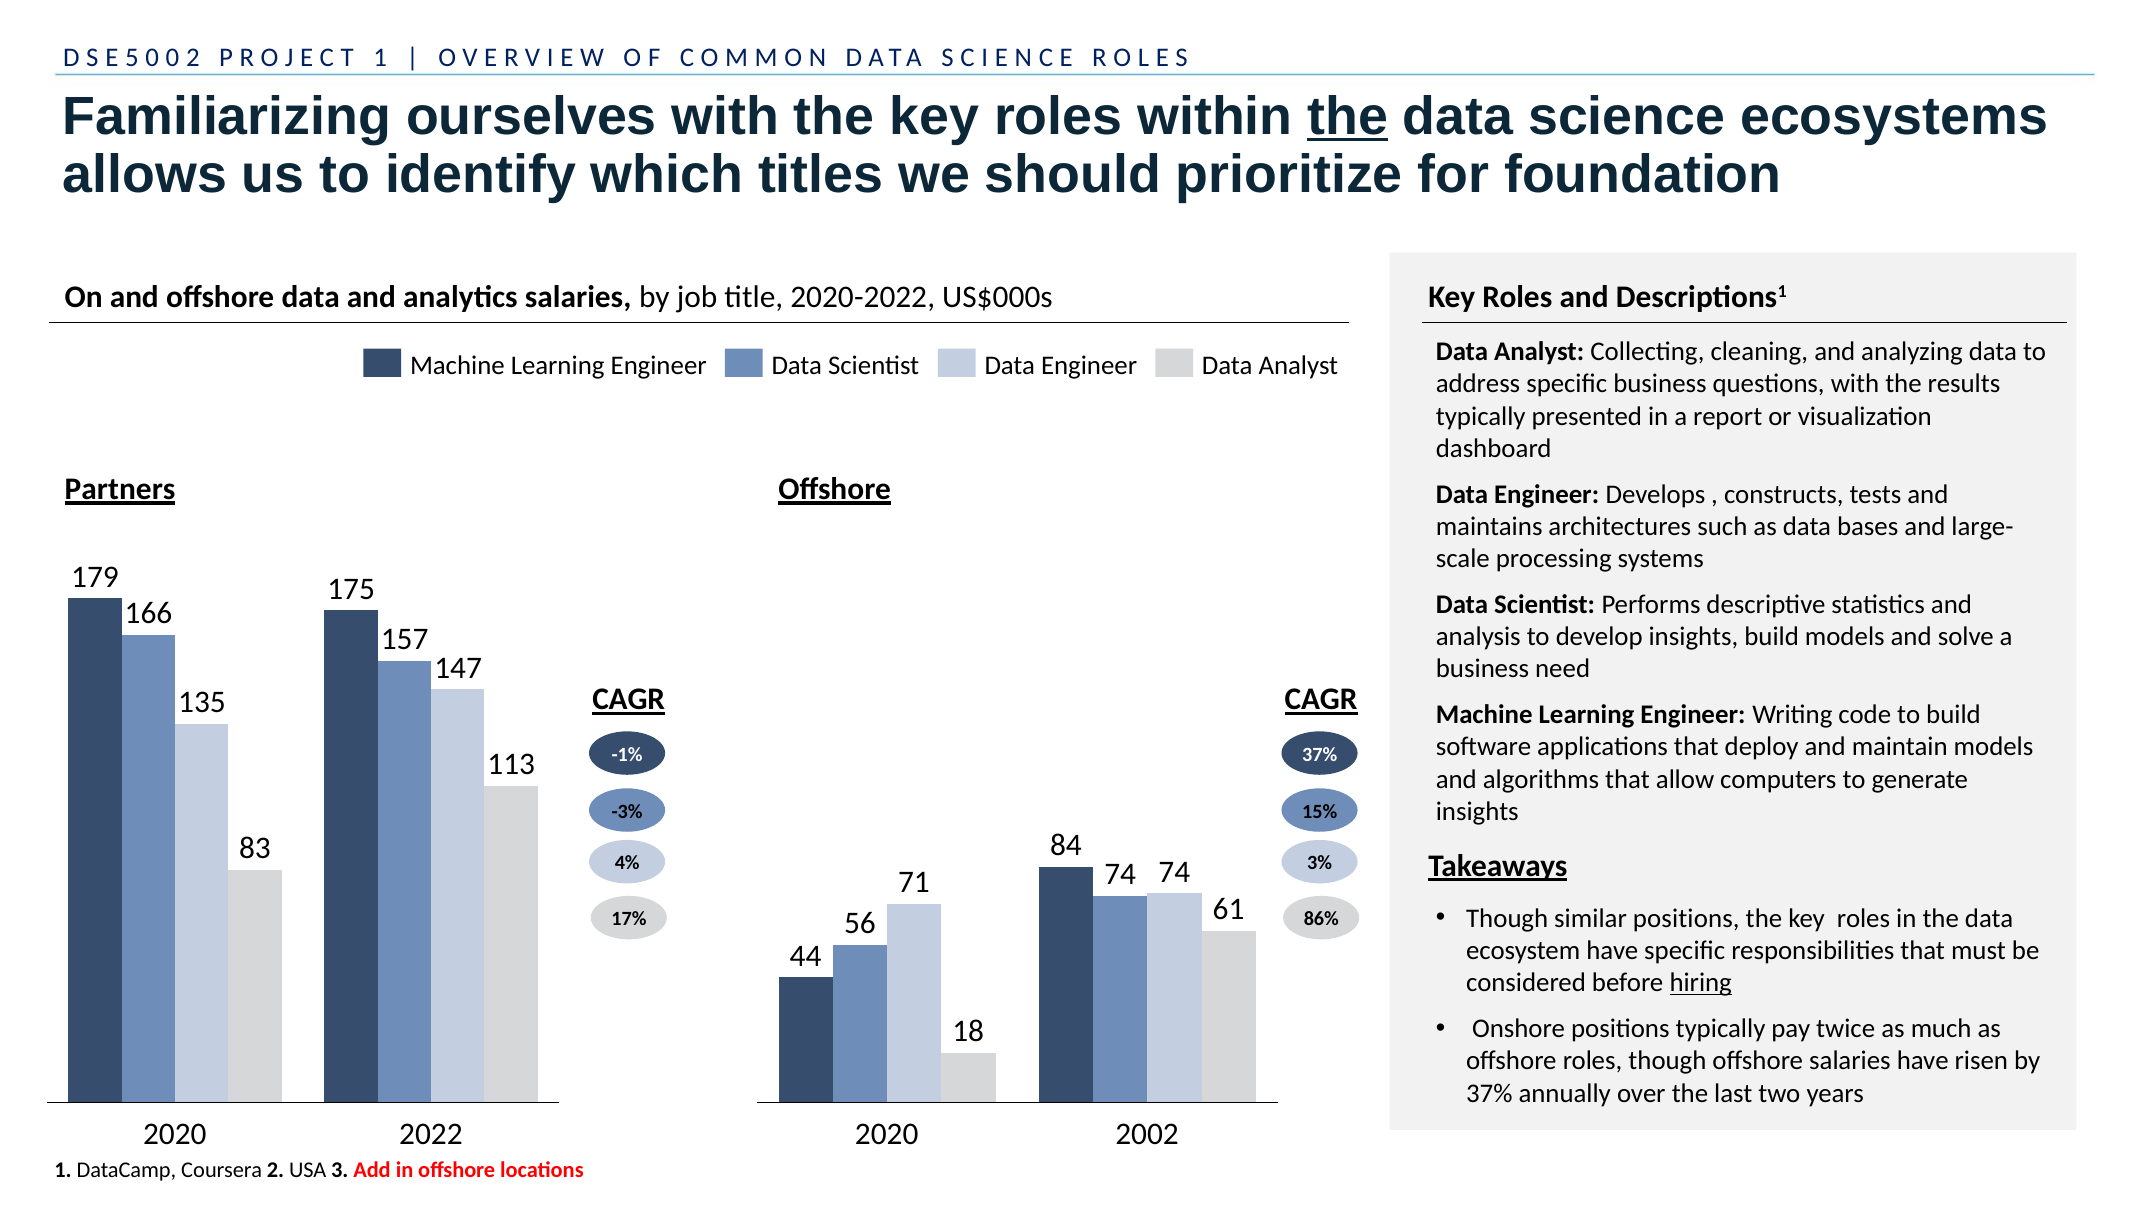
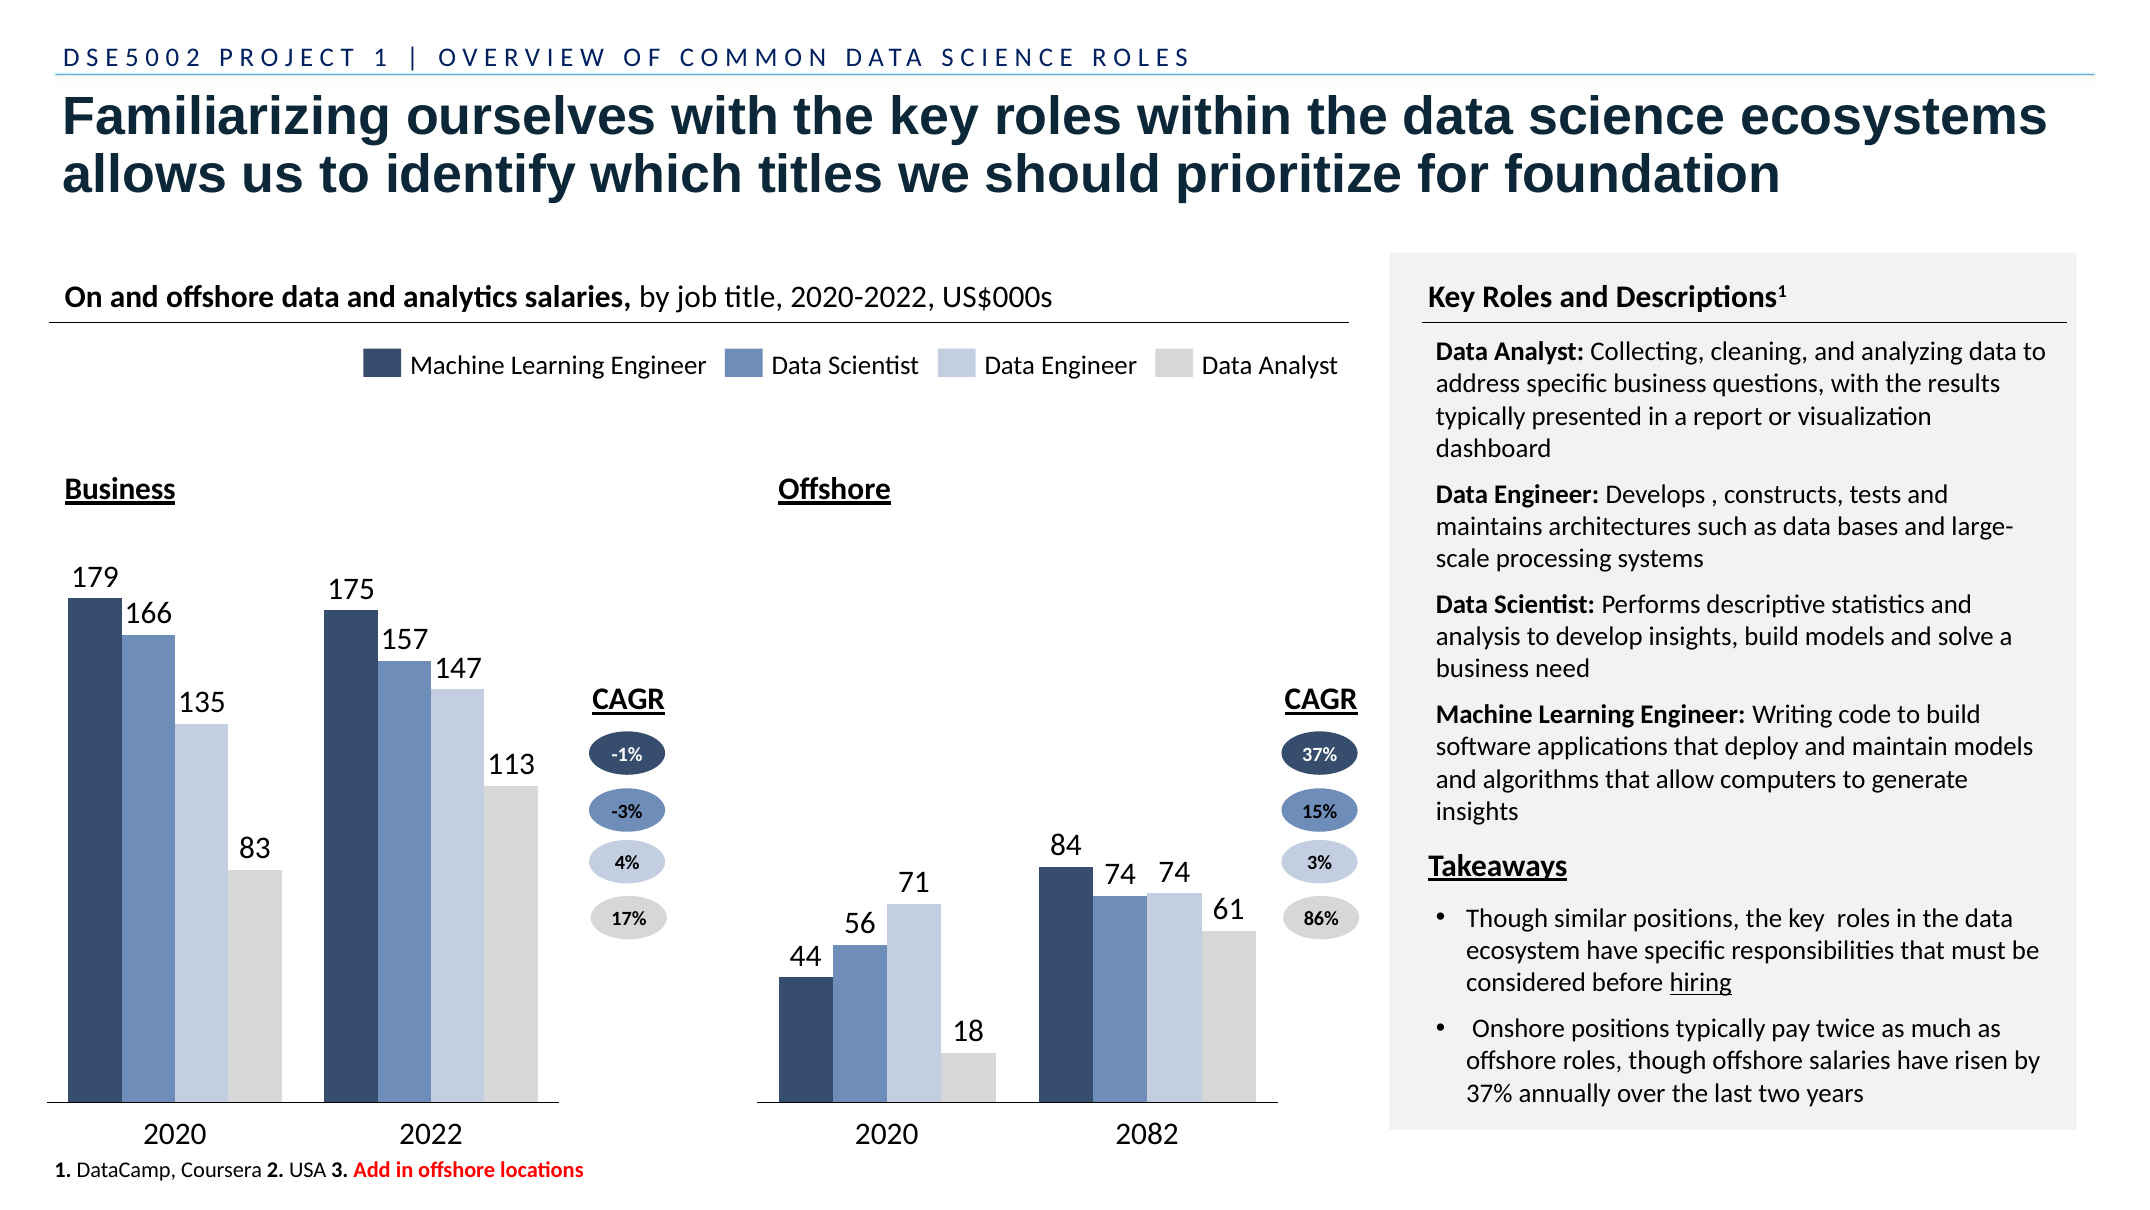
the at (1348, 117) underline: present -> none
Partners at (120, 489): Partners -> Business
2002: 2002 -> 2082
